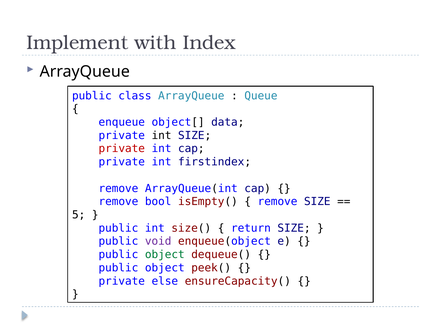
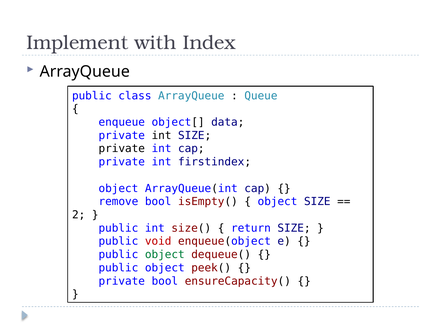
private at (122, 149) colour: red -> black
remove at (118, 188): remove -> object
remove at (278, 201): remove -> object
5: 5 -> 2
void colour: purple -> red
private else: else -> bool
